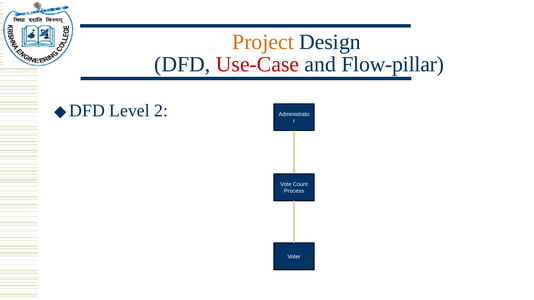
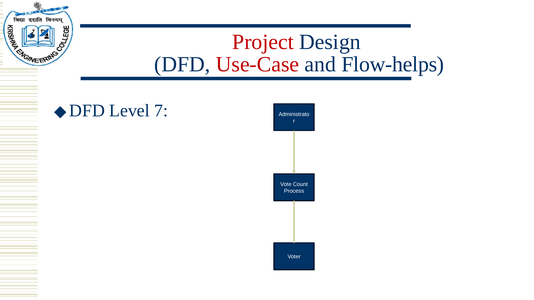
Project colour: orange -> red
Flow-pillar: Flow-pillar -> Flow-helps
2: 2 -> 7
